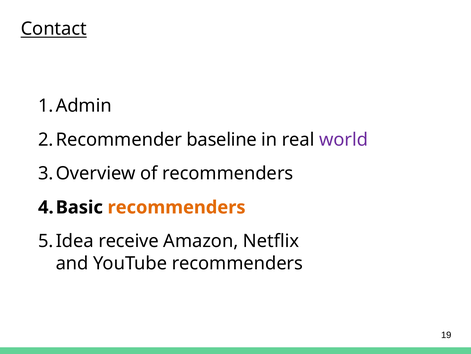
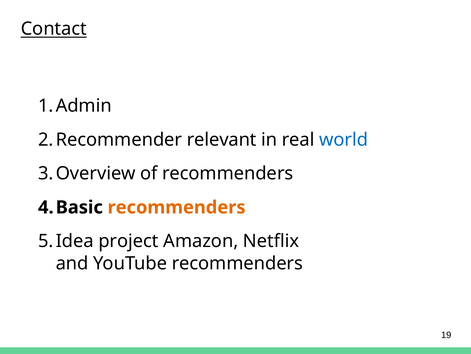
baseline: baseline -> relevant
world colour: purple -> blue
receive: receive -> project
